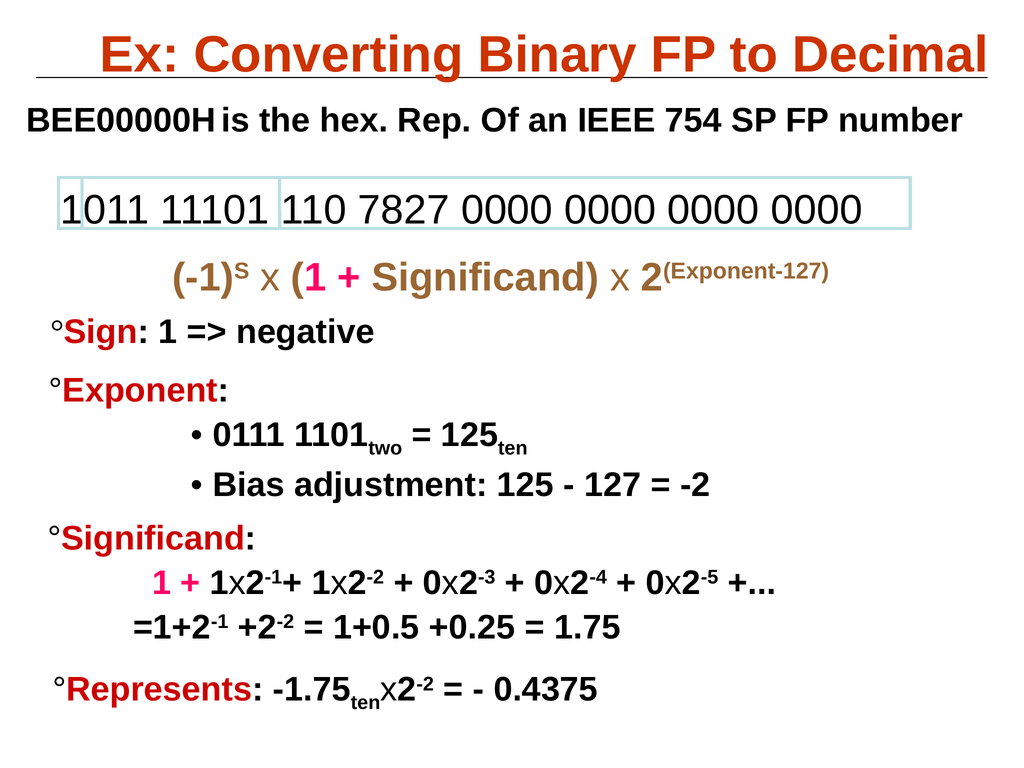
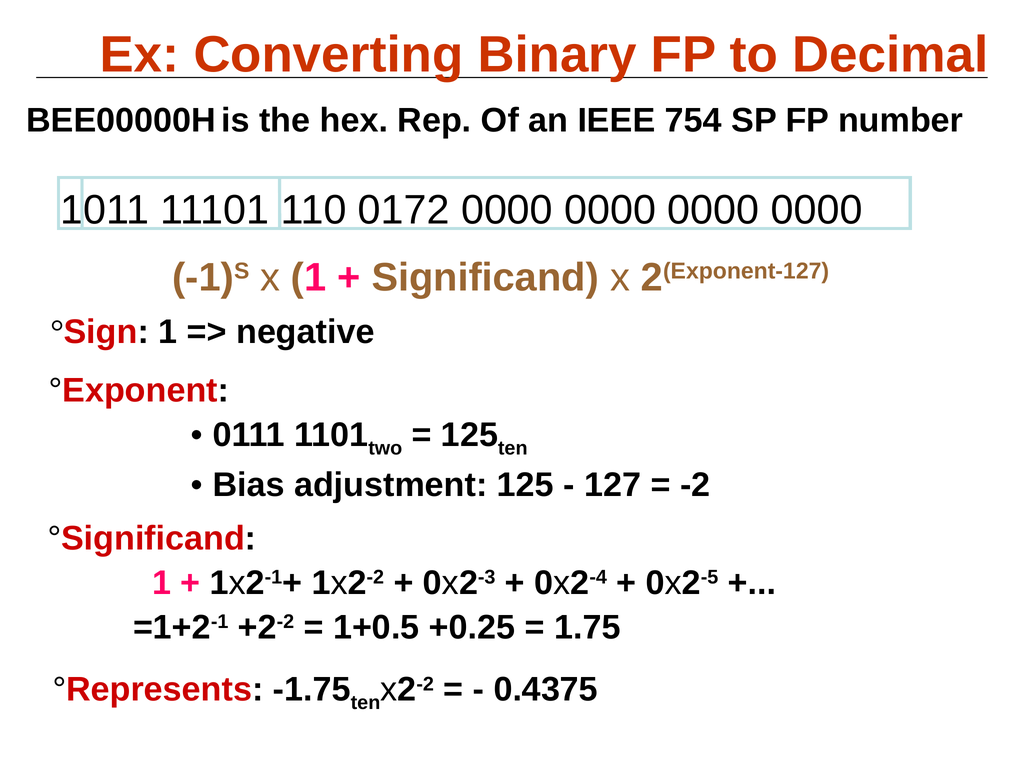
7827: 7827 -> 0172
